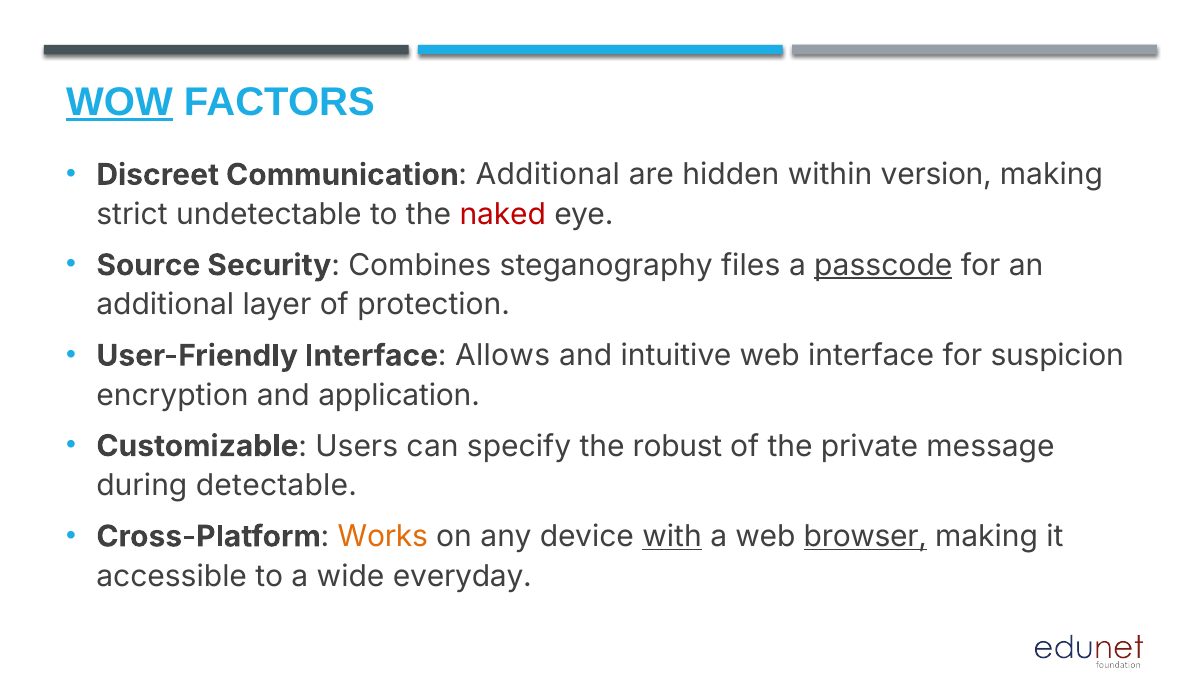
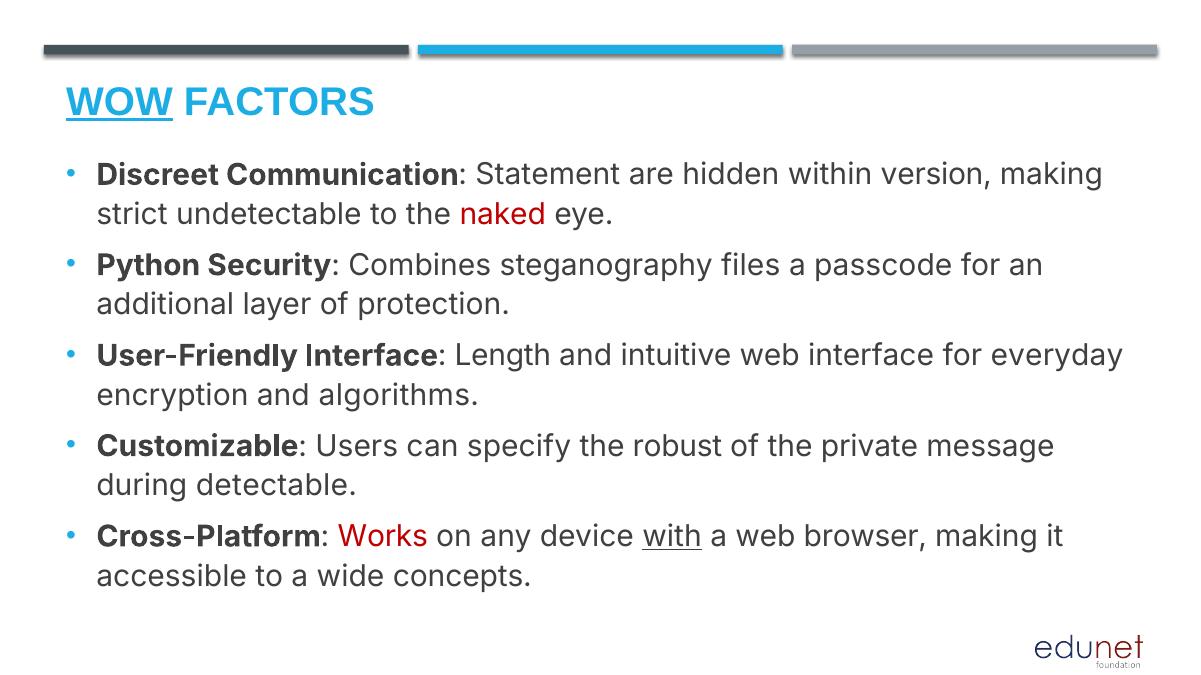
Communication Additional: Additional -> Statement
Source: Source -> Python
passcode underline: present -> none
Allows: Allows -> Length
suspicion: suspicion -> everyday
application: application -> algorithms
Works colour: orange -> red
browser underline: present -> none
everyday: everyday -> concepts
